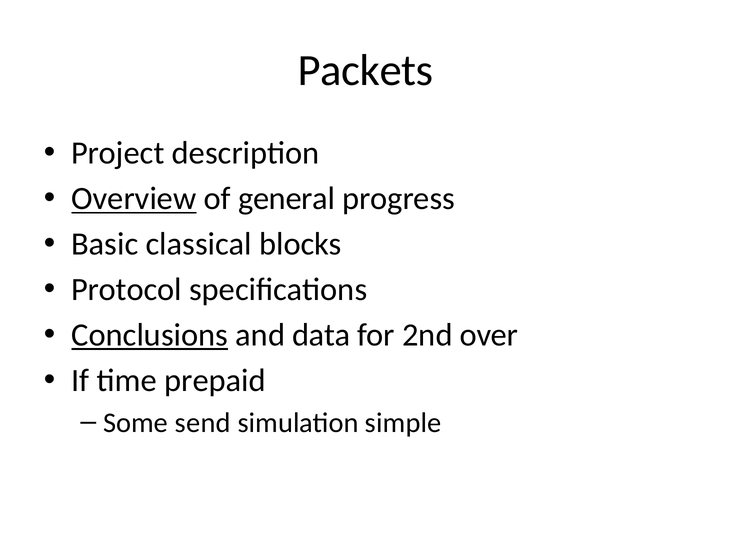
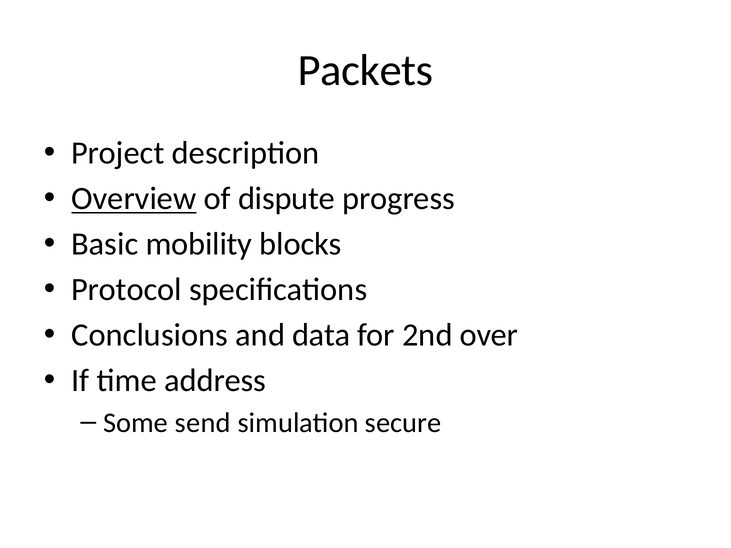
general: general -> dispute
classical: classical -> mobility
Conclusions underline: present -> none
prepaid: prepaid -> address
simple: simple -> secure
